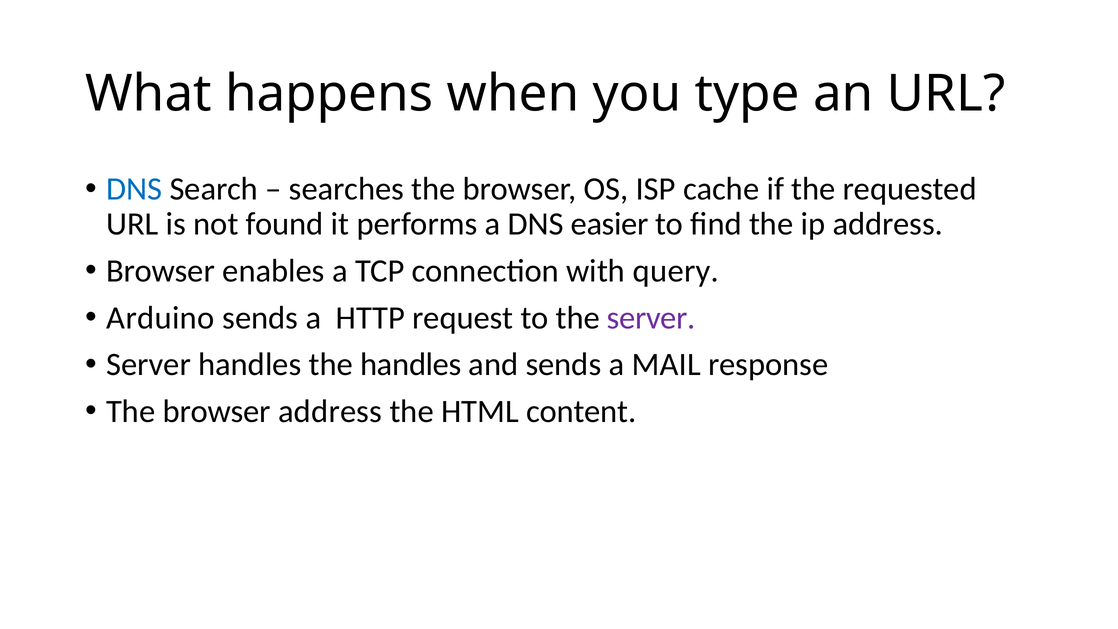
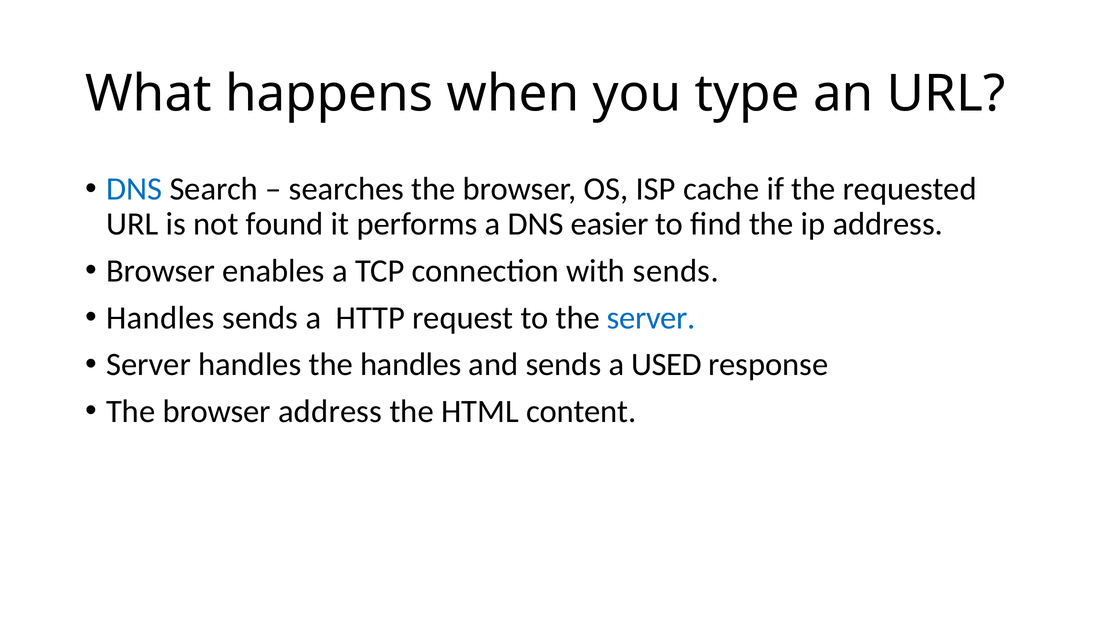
with query: query -> sends
Arduino at (160, 318): Arduino -> Handles
server at (651, 318) colour: purple -> blue
MAIL: MAIL -> USED
